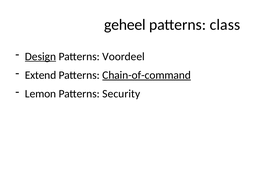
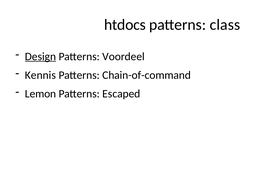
geheel: geheel -> htdocs
Extend: Extend -> Kennis
Chain-of-command underline: present -> none
Security: Security -> Escaped
